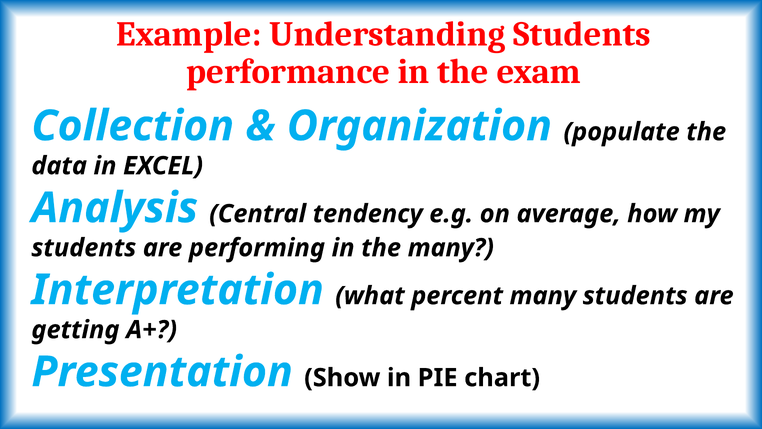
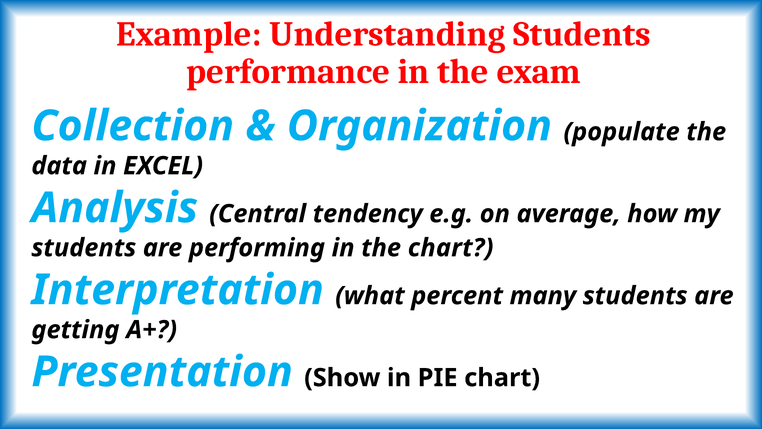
the many: many -> chart
